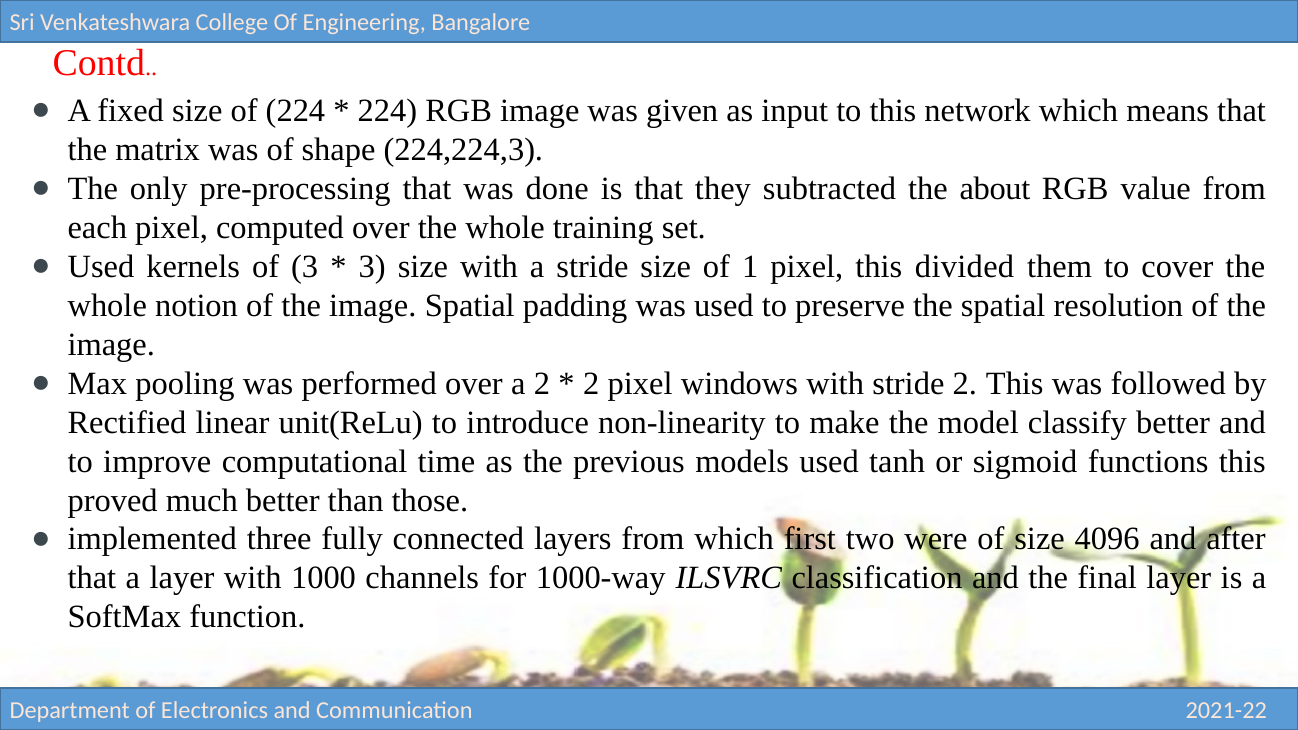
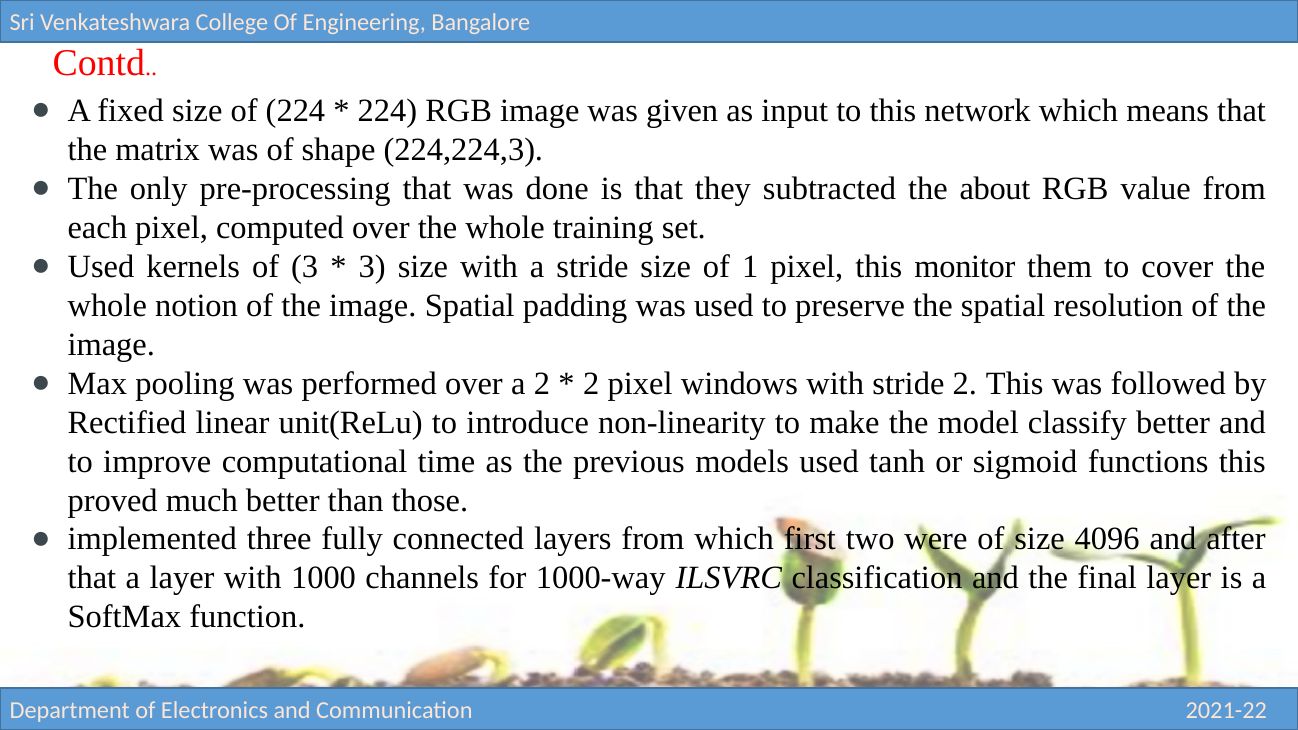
divided: divided -> monitor
